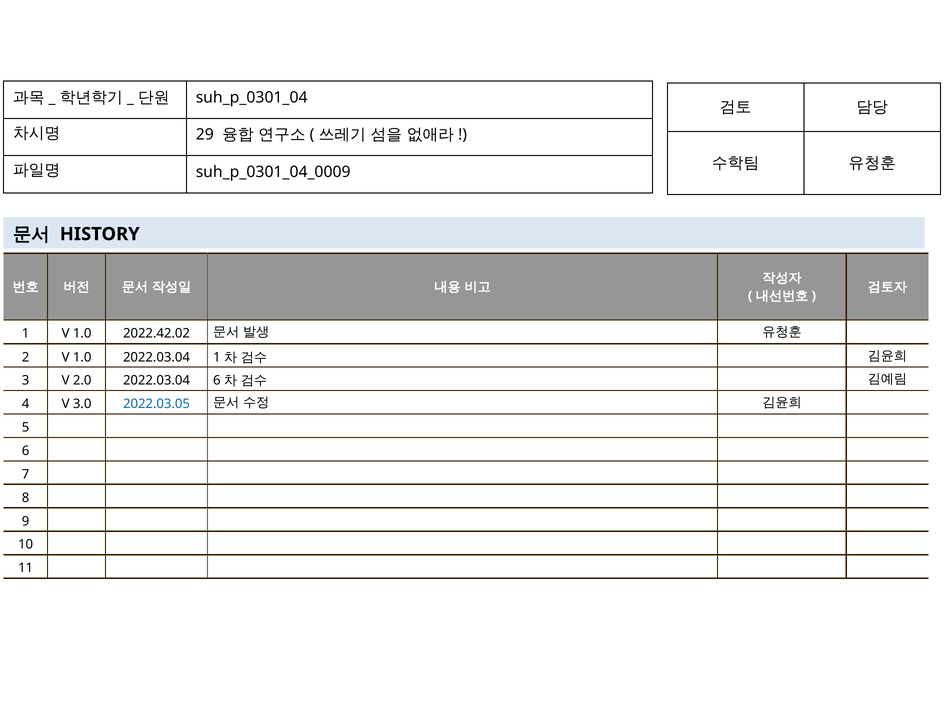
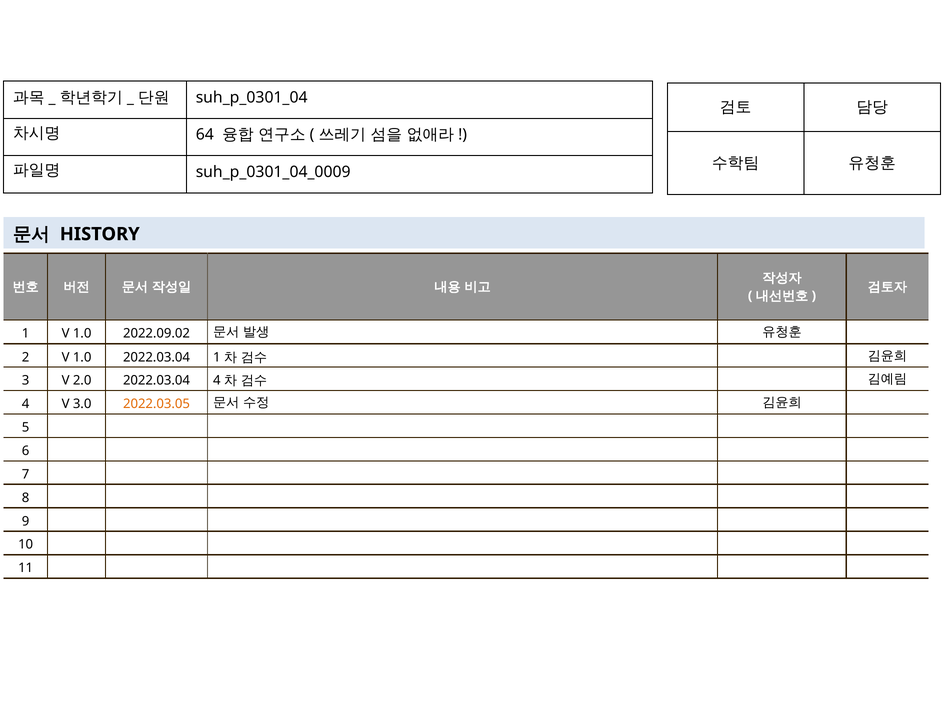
29: 29 -> 64
2022.42.02: 2022.42.02 -> 2022.09.02
2022.03.04 6: 6 -> 4
2022.03.05 colour: blue -> orange
